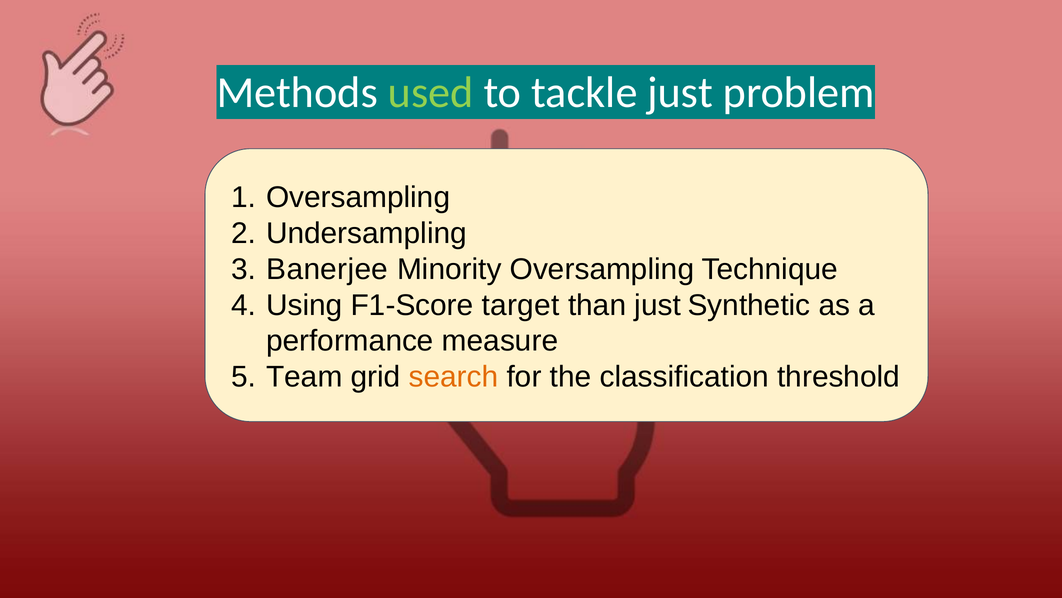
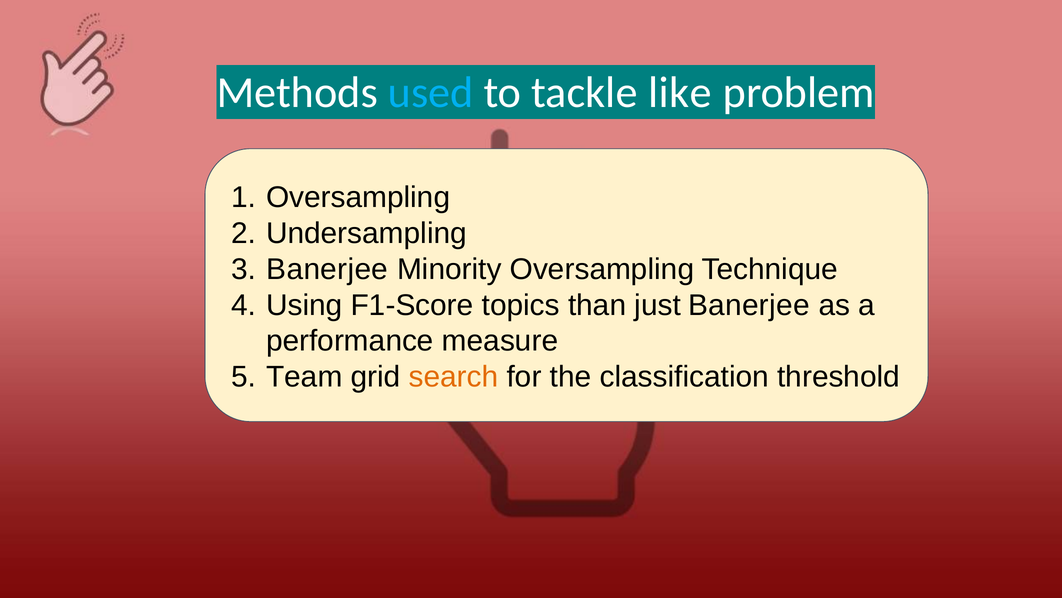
used colour: light green -> light blue
tackle just: just -> like
target: target -> topics
just Synthetic: Synthetic -> Banerjee
